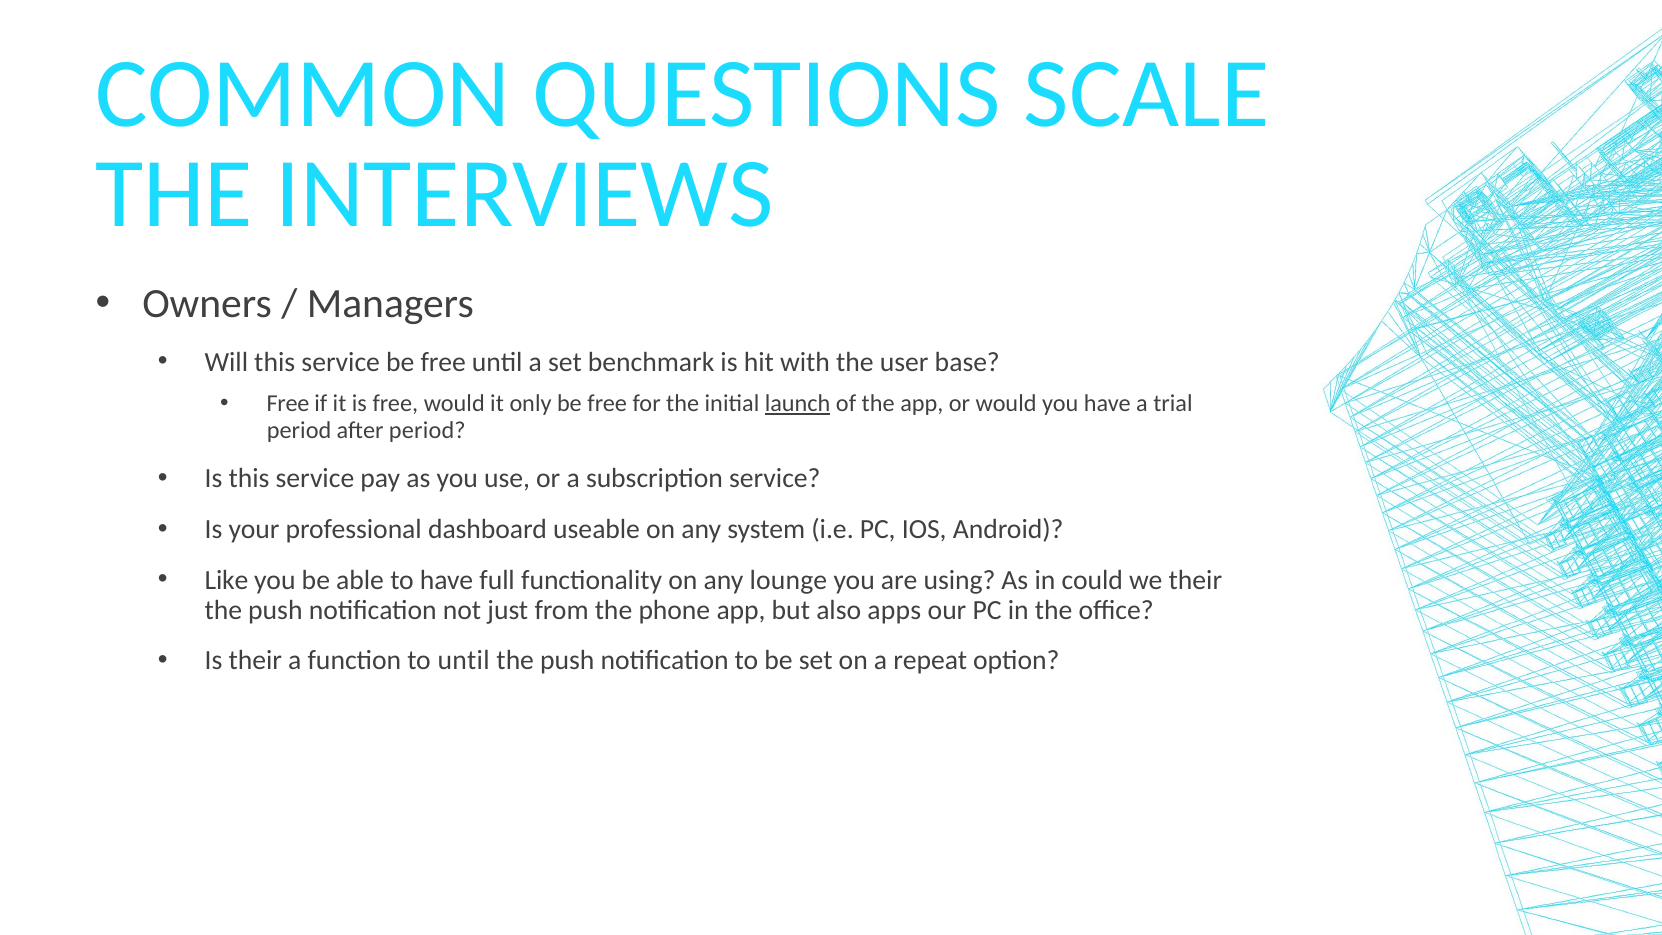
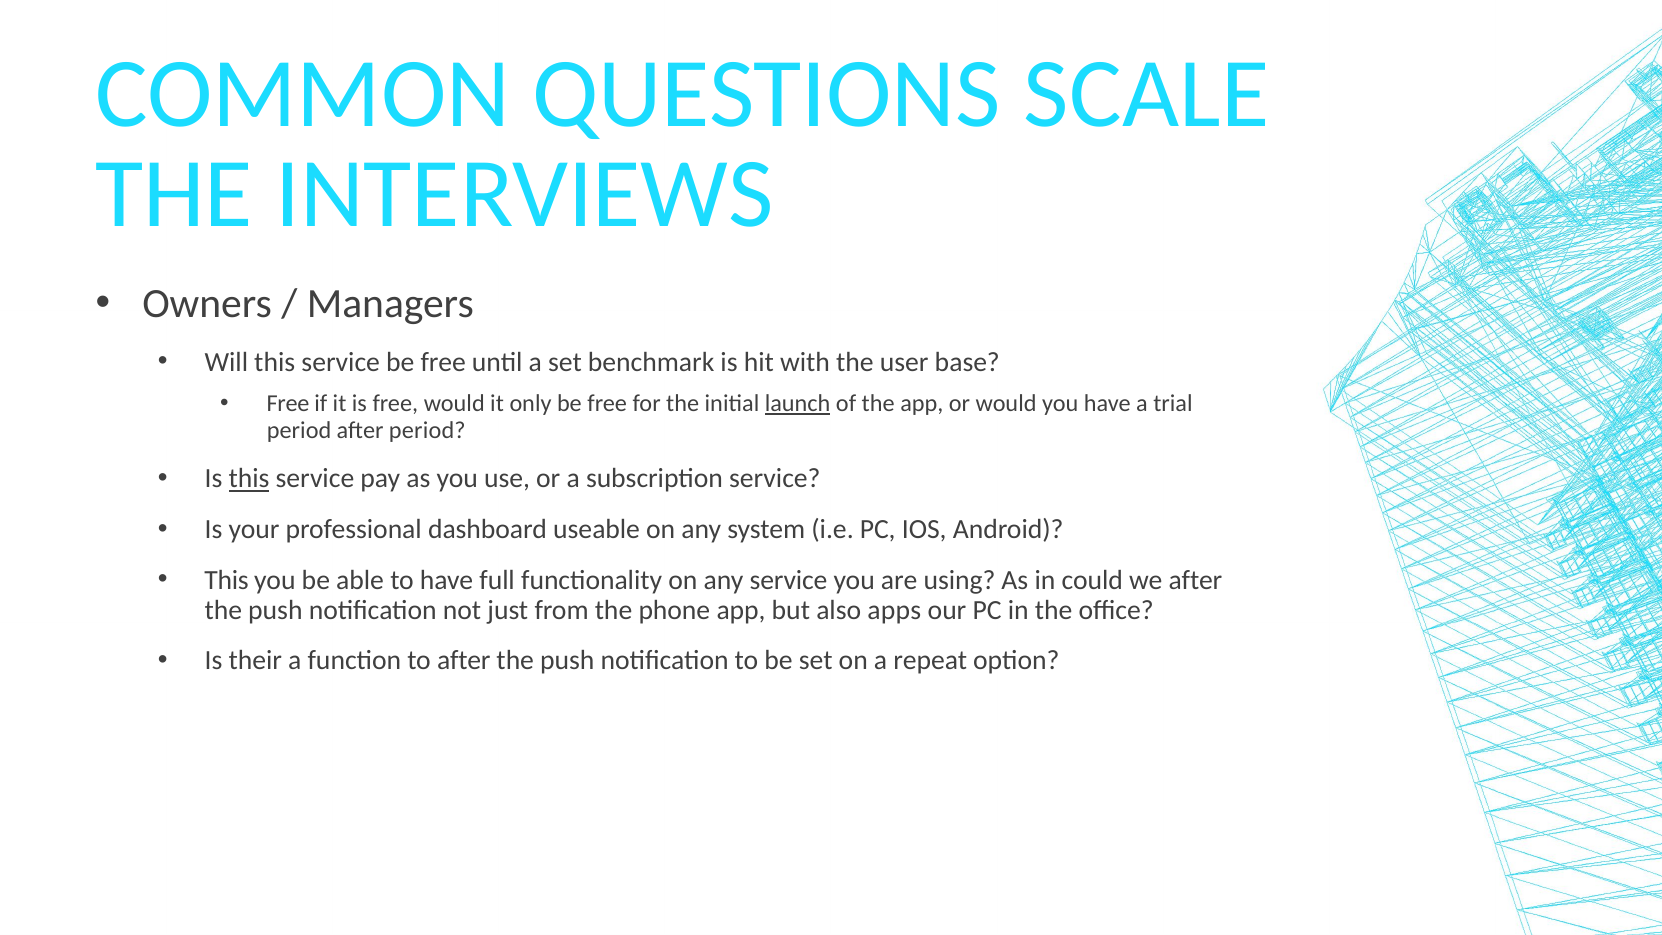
this at (249, 479) underline: none -> present
Like at (226, 580): Like -> This
any lounge: lounge -> service
we their: their -> after
to until: until -> after
